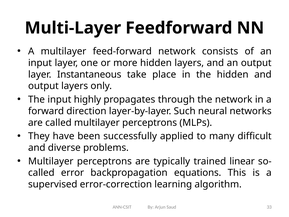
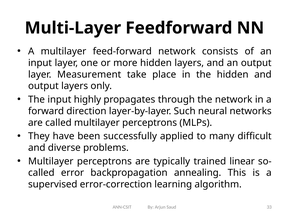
Instantaneous: Instantaneous -> Measurement
equations: equations -> annealing
